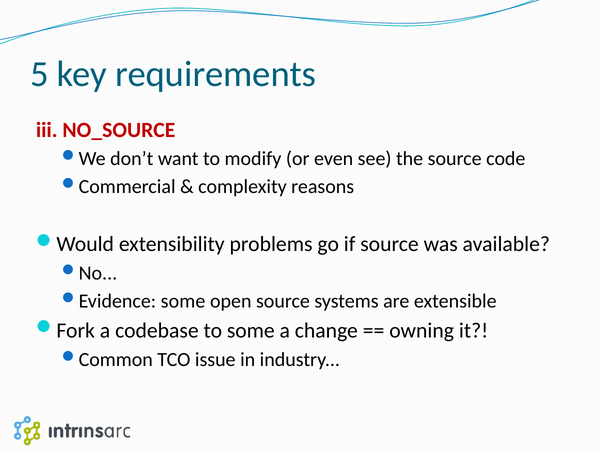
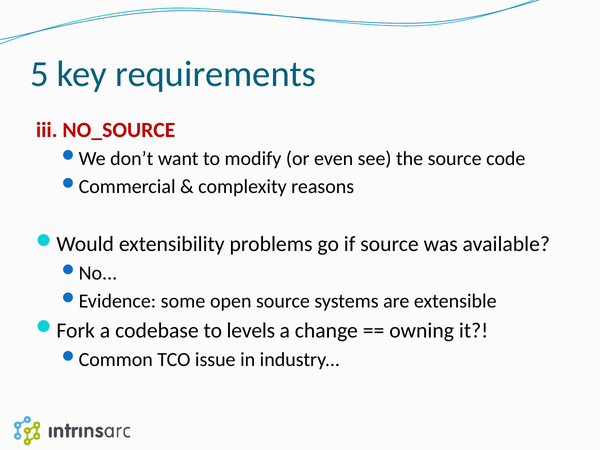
to some: some -> levels
